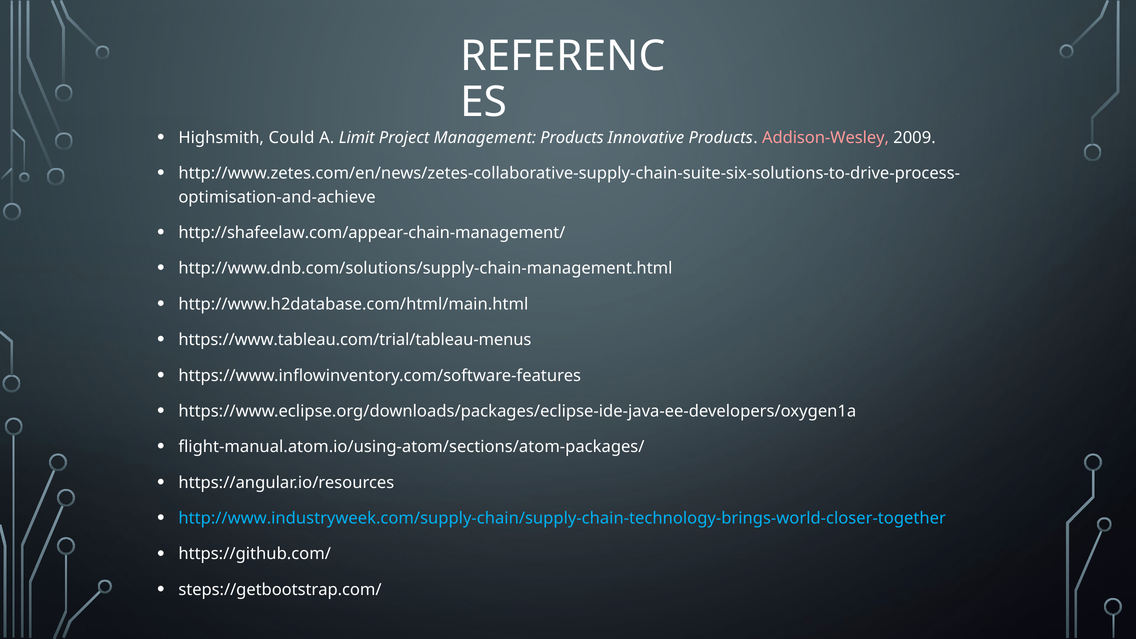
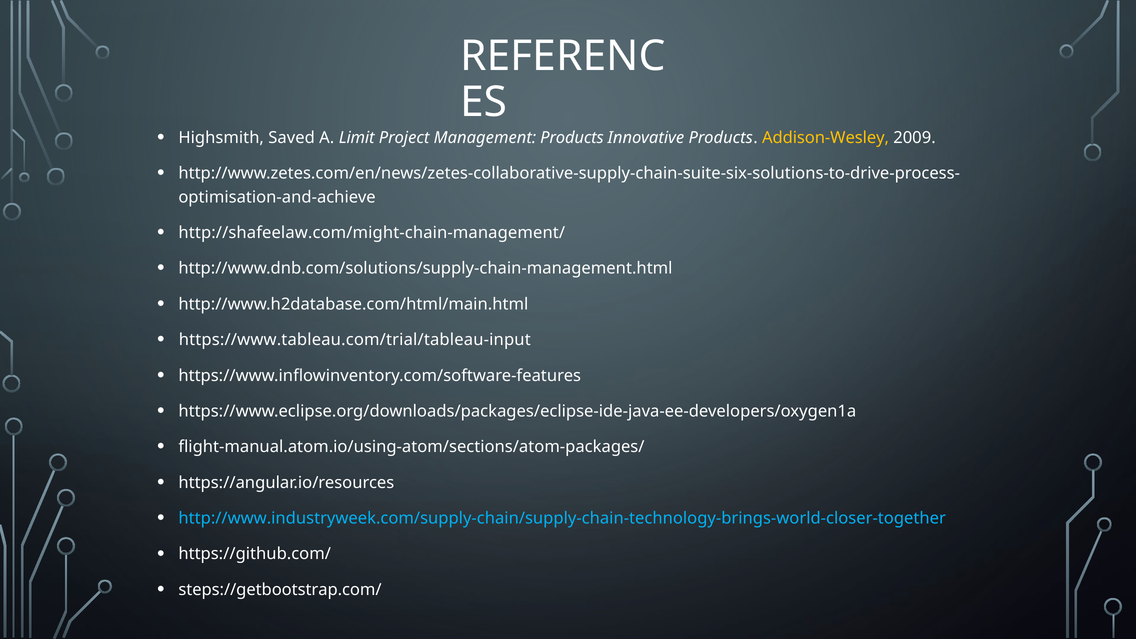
Could: Could -> Saved
Addison-Wesley colour: pink -> yellow
http://shafeelaw.com/appear-chain-management/: http://shafeelaw.com/appear-chain-management/ -> http://shafeelaw.com/might-chain-management/
https://www.tableau.com/trial/tableau-menus: https://www.tableau.com/trial/tableau-menus -> https://www.tableau.com/trial/tableau-input
